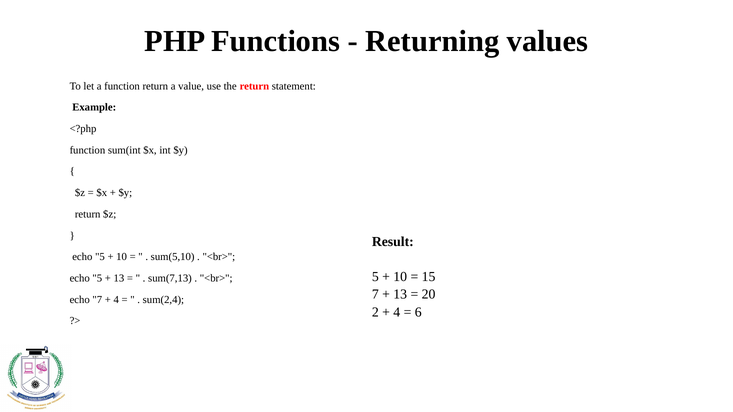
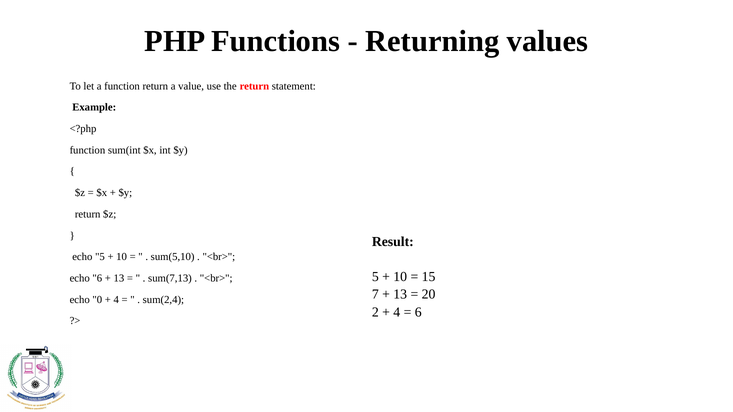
5 at (97, 278): 5 -> 6
echo 7: 7 -> 0
